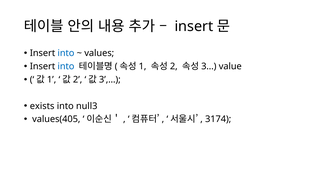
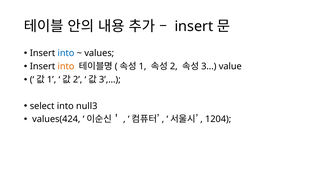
into at (66, 66) colour: blue -> orange
exists: exists -> select
values(405: values(405 -> values(424
3174: 3174 -> 1204
